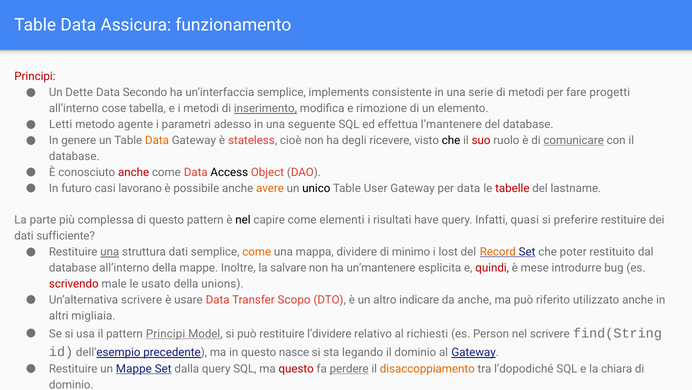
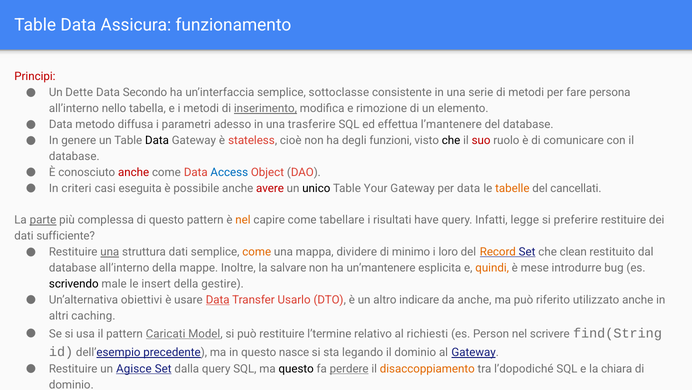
implements: implements -> sottoclasse
progetti: progetti -> persona
cose: cose -> nello
Letti at (61, 124): Letti -> Data
agente: agente -> diffusa
seguente: seguente -> trasferire
Data at (157, 140) colour: orange -> black
ricevere: ricevere -> funzioni
comunicare underline: present -> none
Access colour: black -> blue
futuro: futuro -> criteri
lavorano: lavorano -> eseguita
avere colour: orange -> red
User: User -> Your
tabelle colour: red -> orange
lastname: lastname -> cancellati
parte underline: none -> present
nel at (243, 220) colour: black -> orange
elementi: elementi -> tabellare
quasi: quasi -> legge
lost: lost -> loro
poter: poter -> clean
quindi colour: red -> orange
scrivendo colour: red -> black
usato: usato -> insert
unions: unions -> gestire
Un’alternativa scrivere: scrivere -> obiettivi
Data at (218, 299) underline: none -> present
Scopo: Scopo -> Usarlo
migliaia: migliaia -> caching
pattern Principi: Principi -> Caricati
l’dividere: l’dividere -> l’termine
un Mappe: Mappe -> Agisce
questo at (296, 368) colour: red -> black
